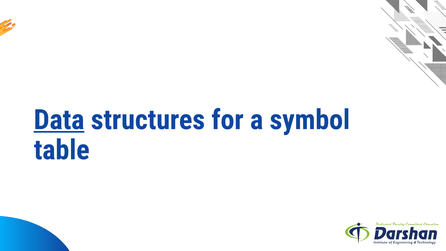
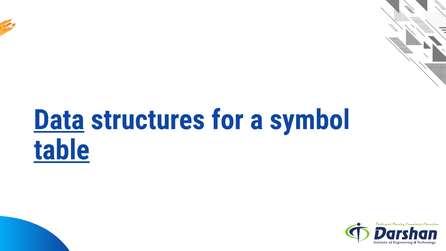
table underline: none -> present
